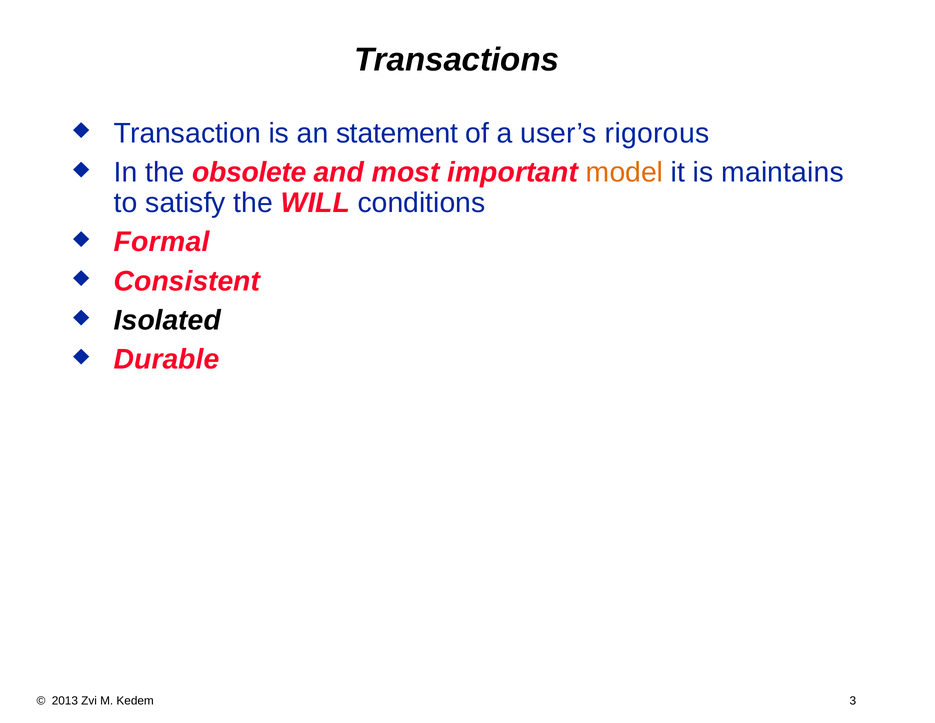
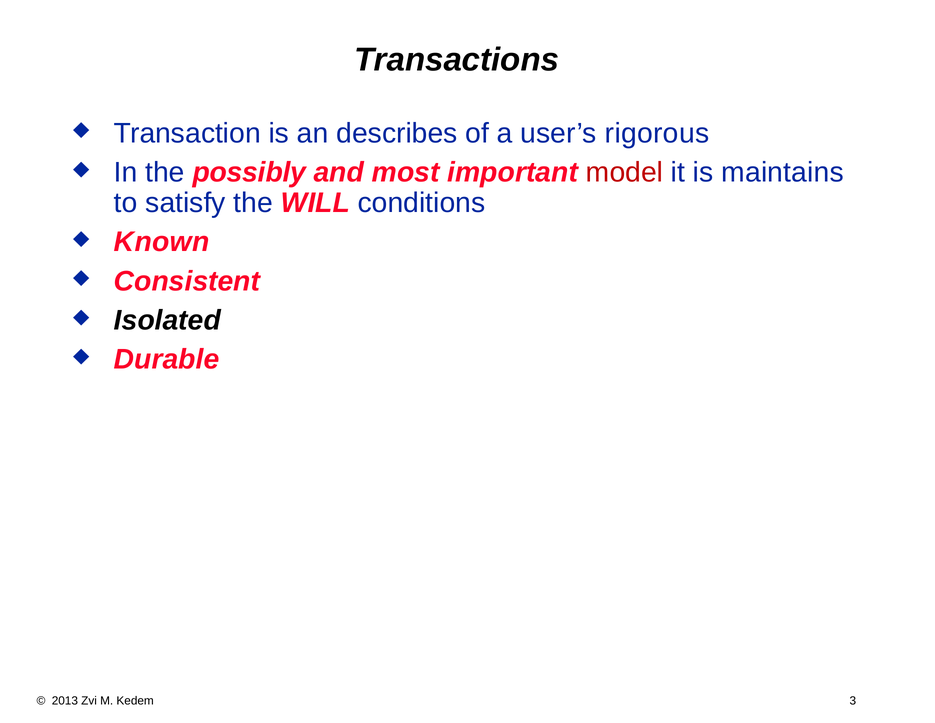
statement: statement -> describes
obsolete: obsolete -> possibly
model colour: orange -> red
Formal: Formal -> Known
